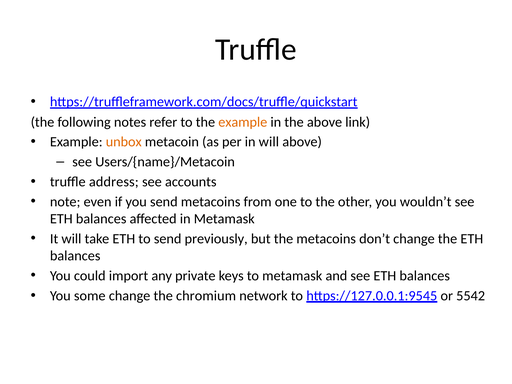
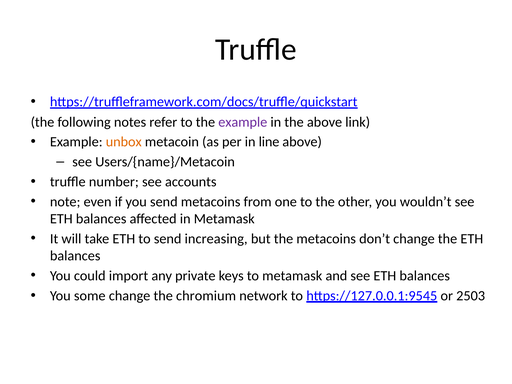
example at (243, 122) colour: orange -> purple
in will: will -> line
address: address -> number
previously: previously -> increasing
5542: 5542 -> 2503
